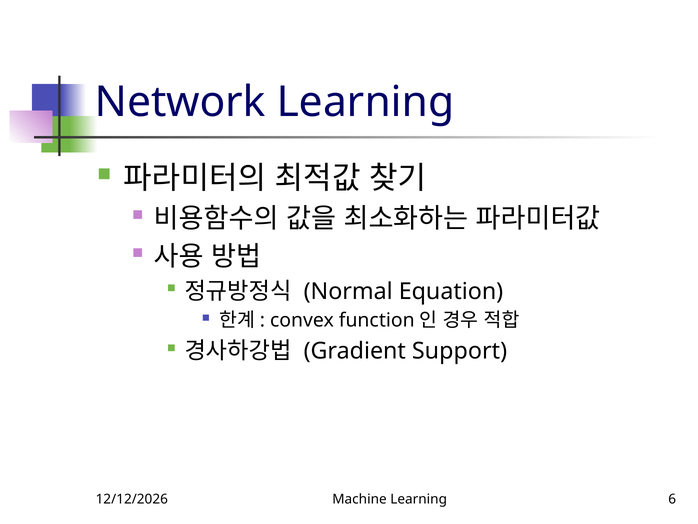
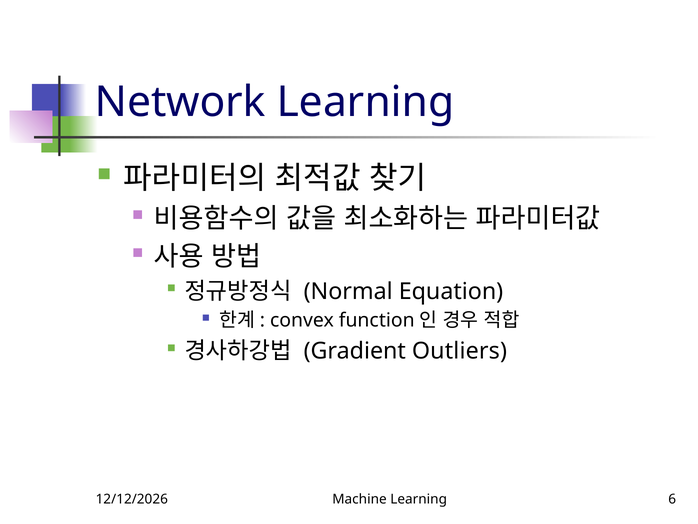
Support: Support -> Outliers
